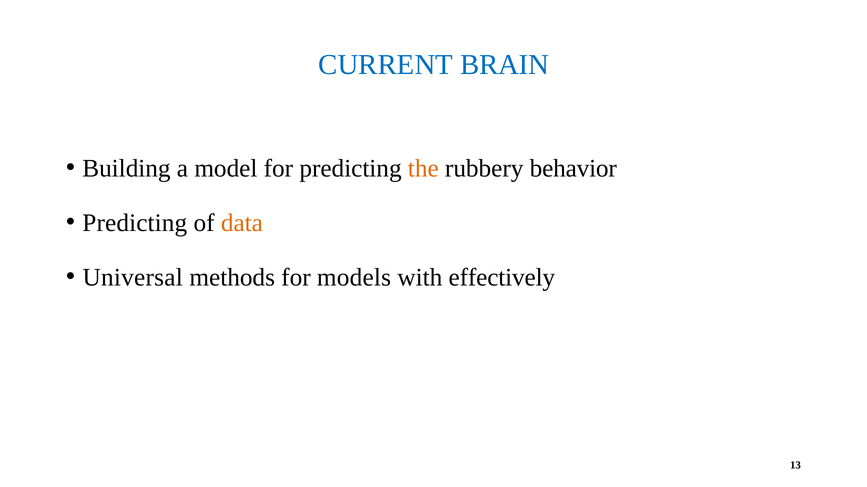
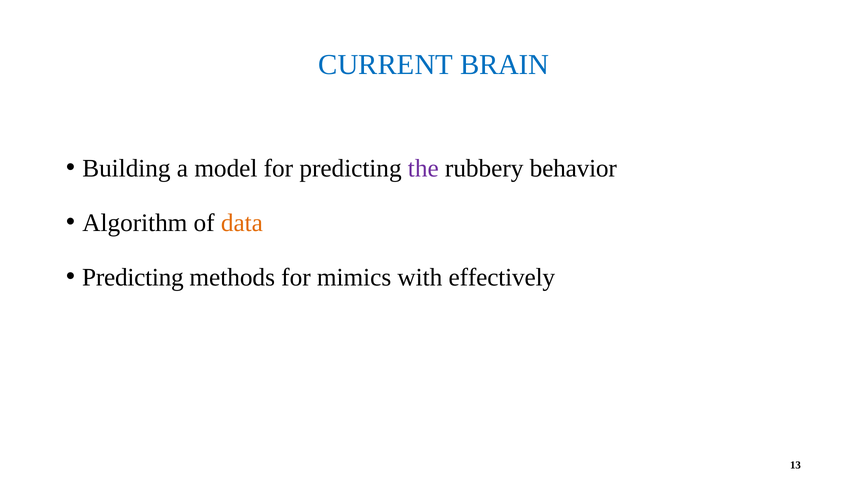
the colour: orange -> purple
Predicting at (135, 223): Predicting -> Algorithm
Universal at (133, 278): Universal -> Predicting
models: models -> mimics
